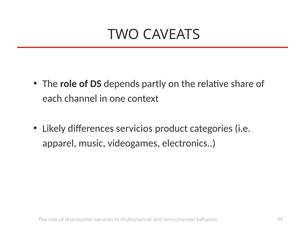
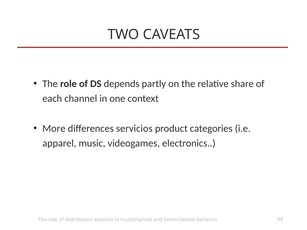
Likely: Likely -> More
